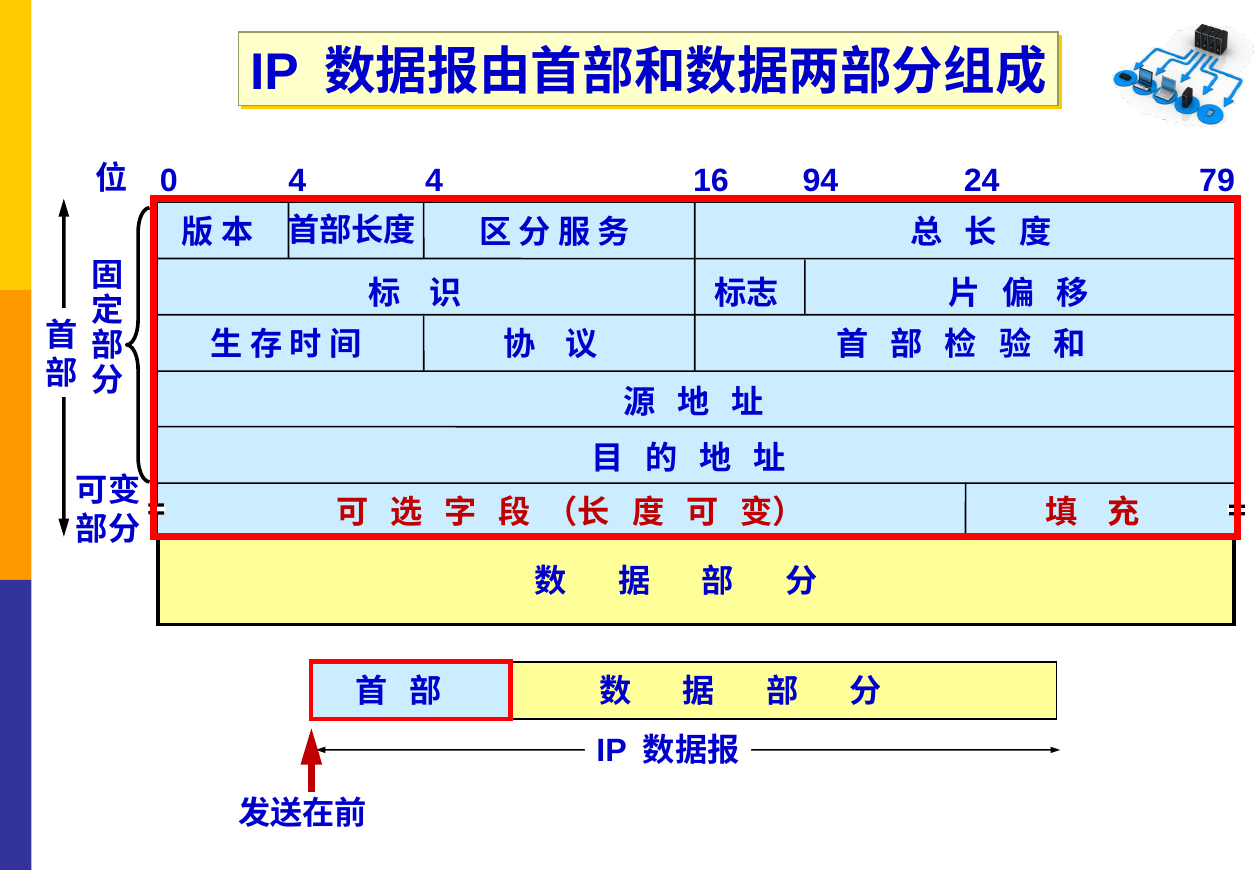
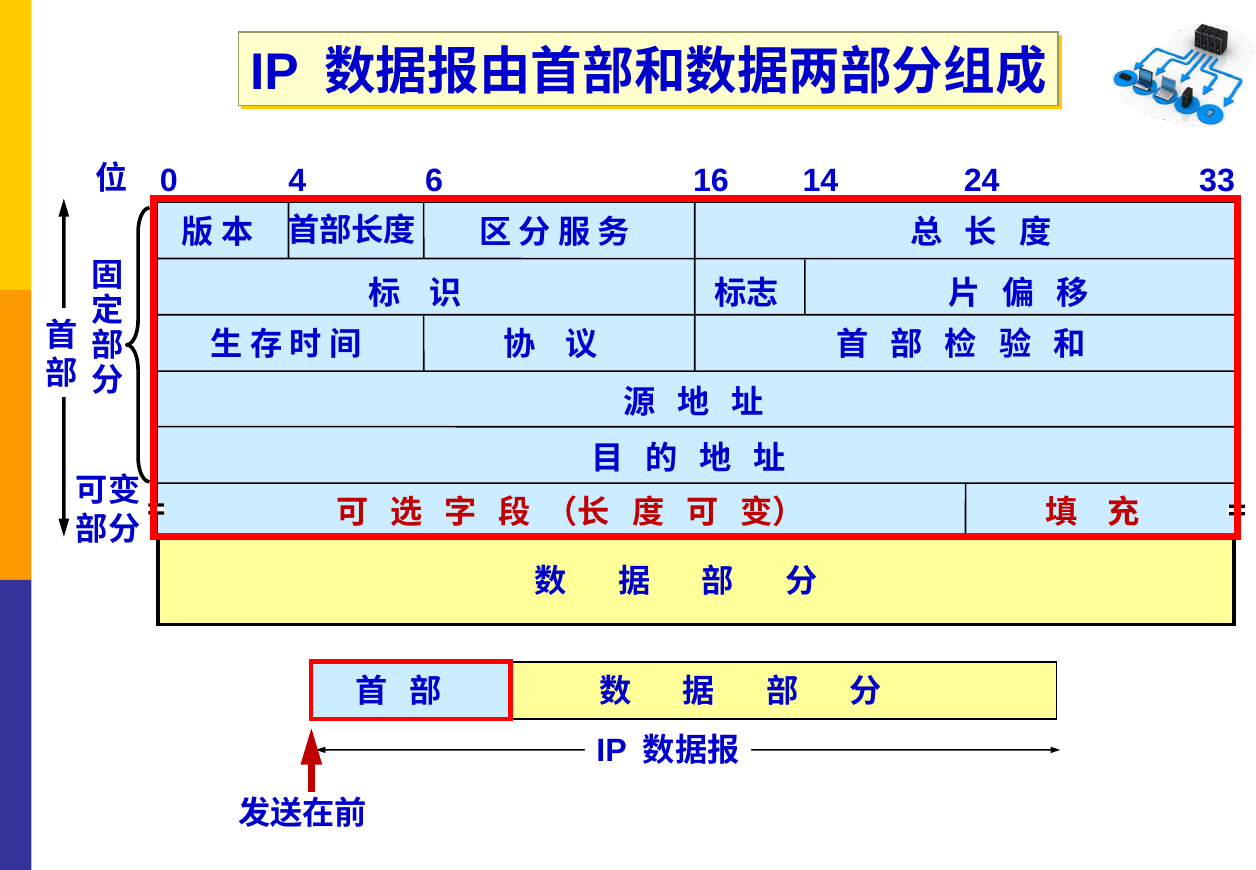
4 4: 4 -> 6
94: 94 -> 14
79: 79 -> 33
